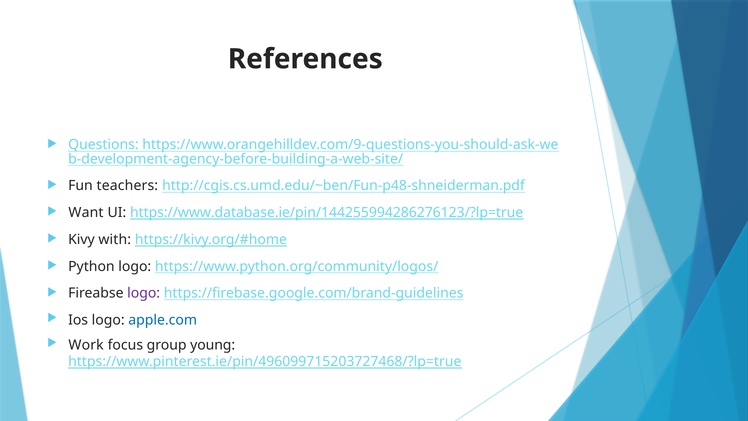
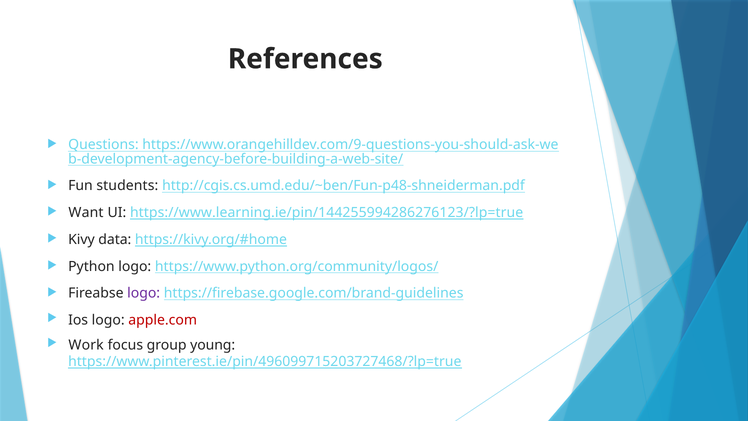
teachers: teachers -> students
https://www.database.ie/pin/144255994286276123/?lp=true: https://www.database.ie/pin/144255994286276123/?lp=true -> https://www.learning.ie/pin/144255994286276123/?lp=true
with: with -> data
apple.com colour: blue -> red
